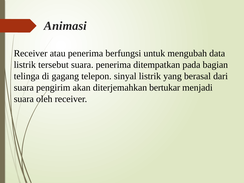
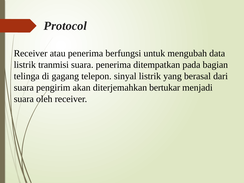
Animasi: Animasi -> Protocol
tersebut: tersebut -> tranmisi
